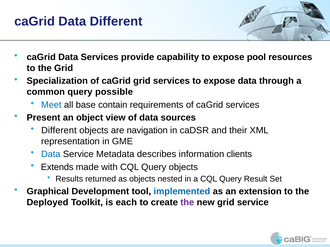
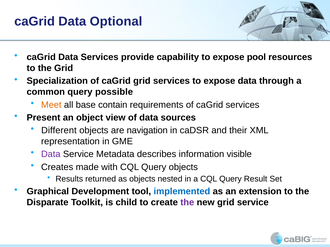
Data Different: Different -> Optional
Meet colour: blue -> orange
Data at (51, 154) colour: blue -> purple
clients: clients -> visible
Extends: Extends -> Creates
Deployed: Deployed -> Disparate
each: each -> child
